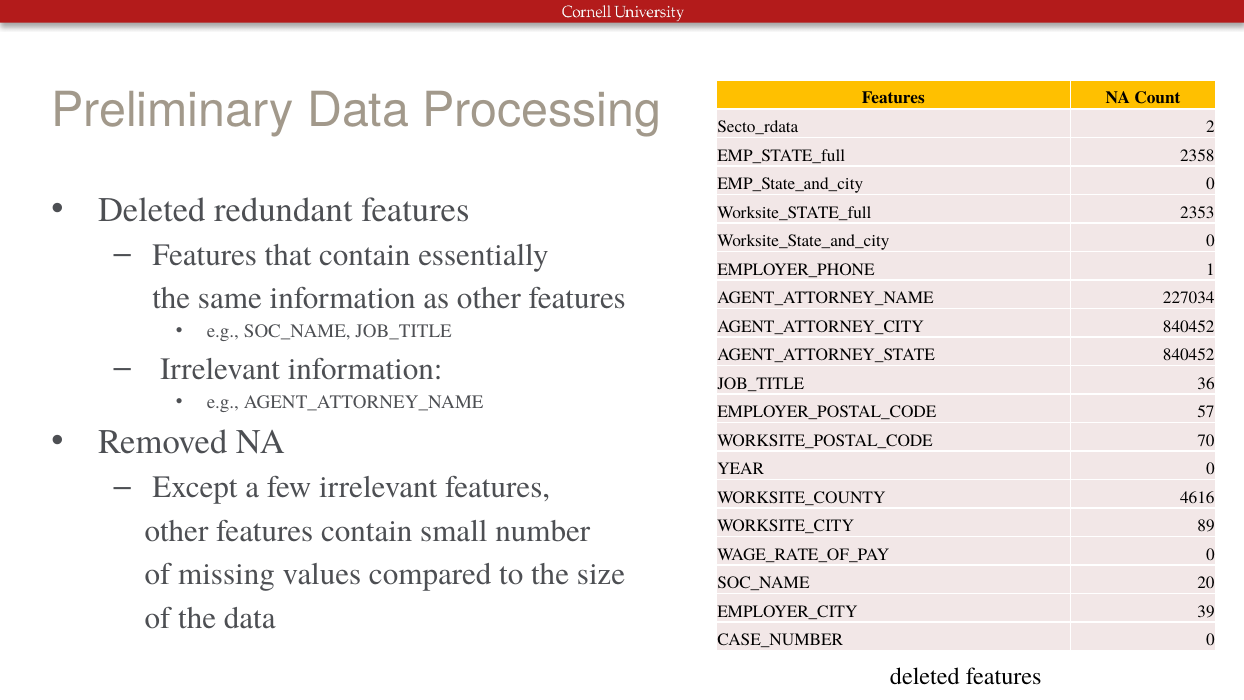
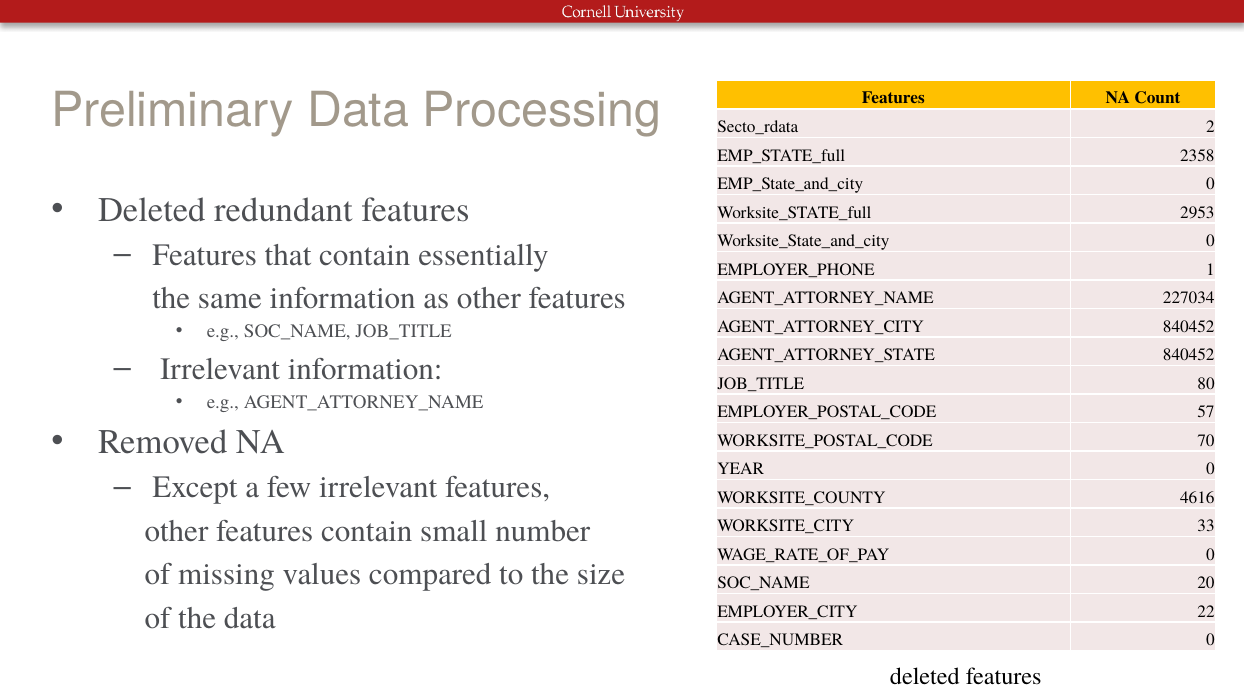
2353: 2353 -> 2953
36: 36 -> 80
89: 89 -> 33
39: 39 -> 22
